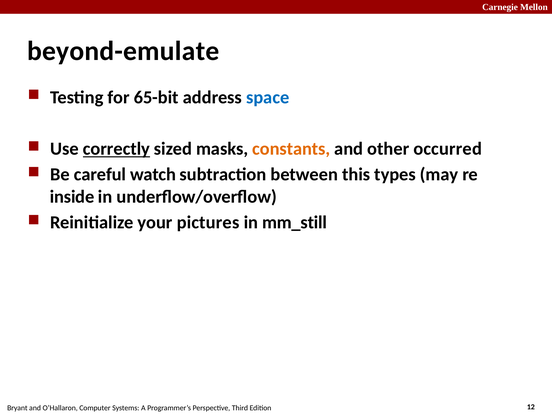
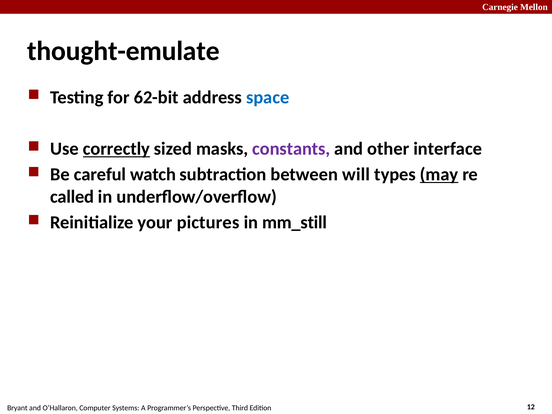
beyond-emulate: beyond-emulate -> thought-emulate
65-bit: 65-bit -> 62-bit
constants colour: orange -> purple
occurred: occurred -> interface
this: this -> will
may underline: none -> present
inside: inside -> called
